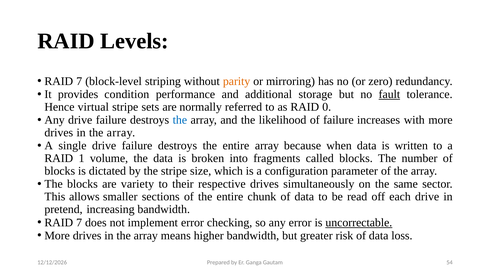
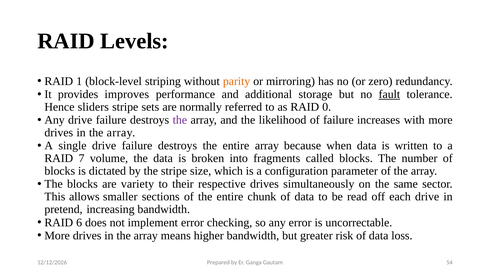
7 at (79, 81): 7 -> 1
condition: condition -> improves
virtual: virtual -> sliders
the at (180, 120) colour: blue -> purple
1: 1 -> 7
7 at (79, 223): 7 -> 6
uncorrectable underline: present -> none
